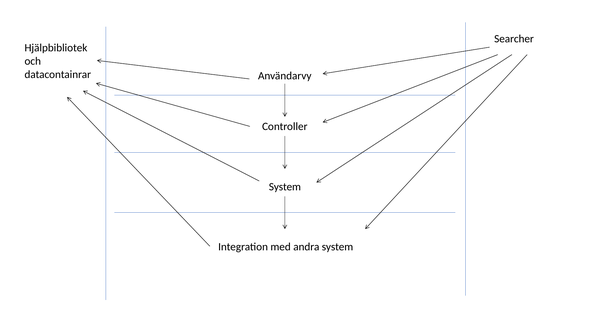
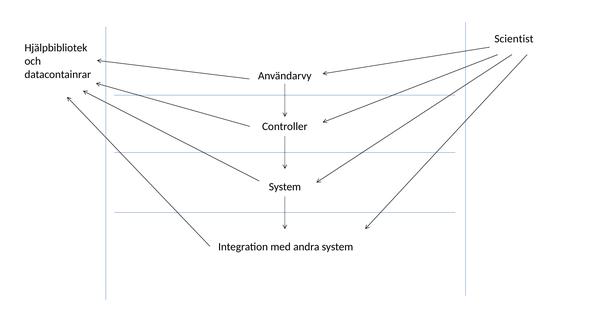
Searcher: Searcher -> Scientist
